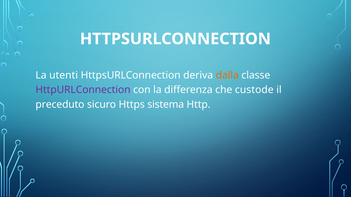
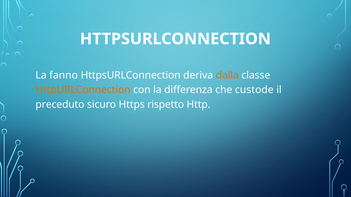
utenti: utenti -> fanno
HttpURLConnection colour: purple -> orange
sistema: sistema -> rispetto
